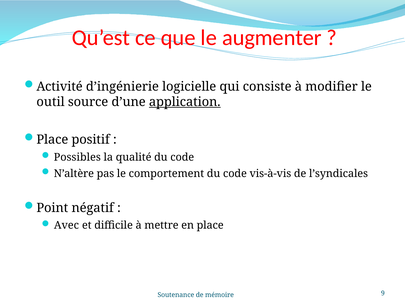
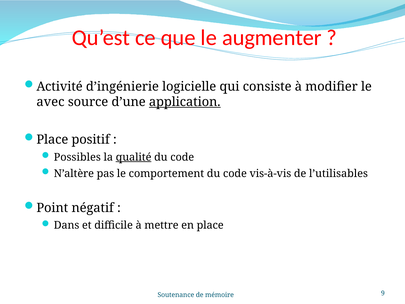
outil: outil -> avec
qualité underline: none -> present
l’syndicales: l’syndicales -> l’utilisables
Avec: Avec -> Dans
